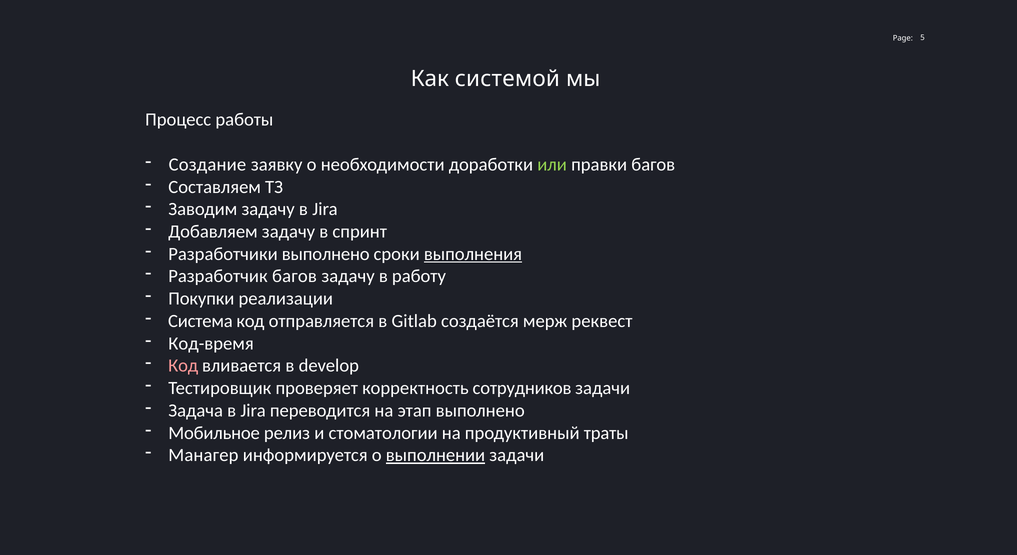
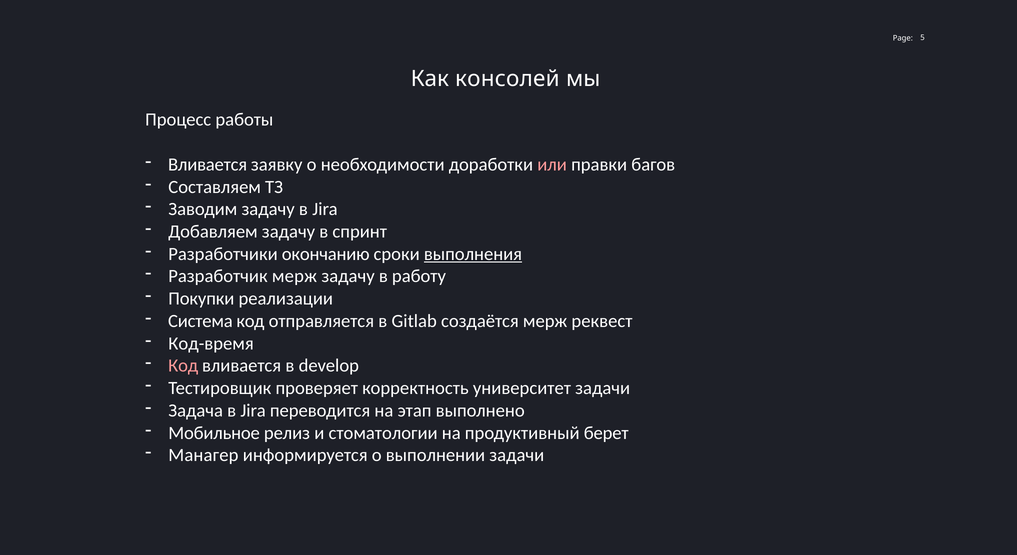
системой: системой -> консолей
Создание at (207, 164): Создание -> Вливается
или colour: light green -> pink
Разработчики выполнено: выполнено -> окончанию
Разработчик багов: багов -> мерж
сотрудников: сотрудников -> университет
траты: траты -> берет
выполнении underline: present -> none
